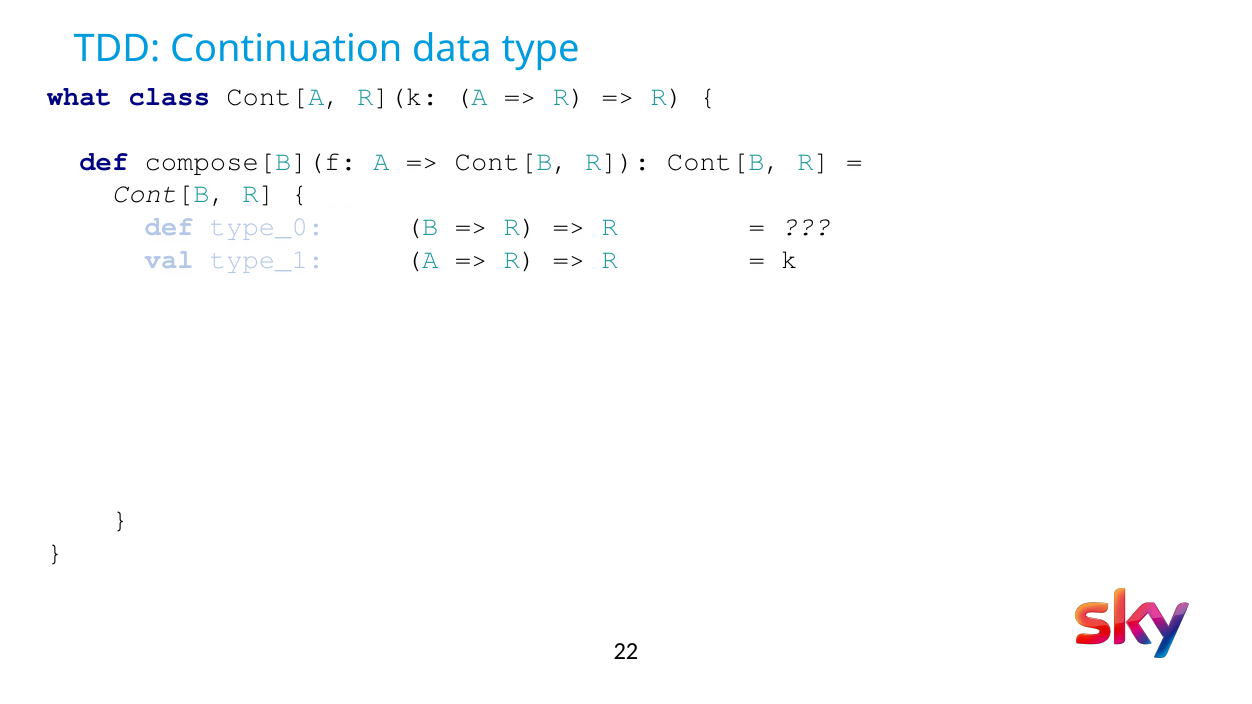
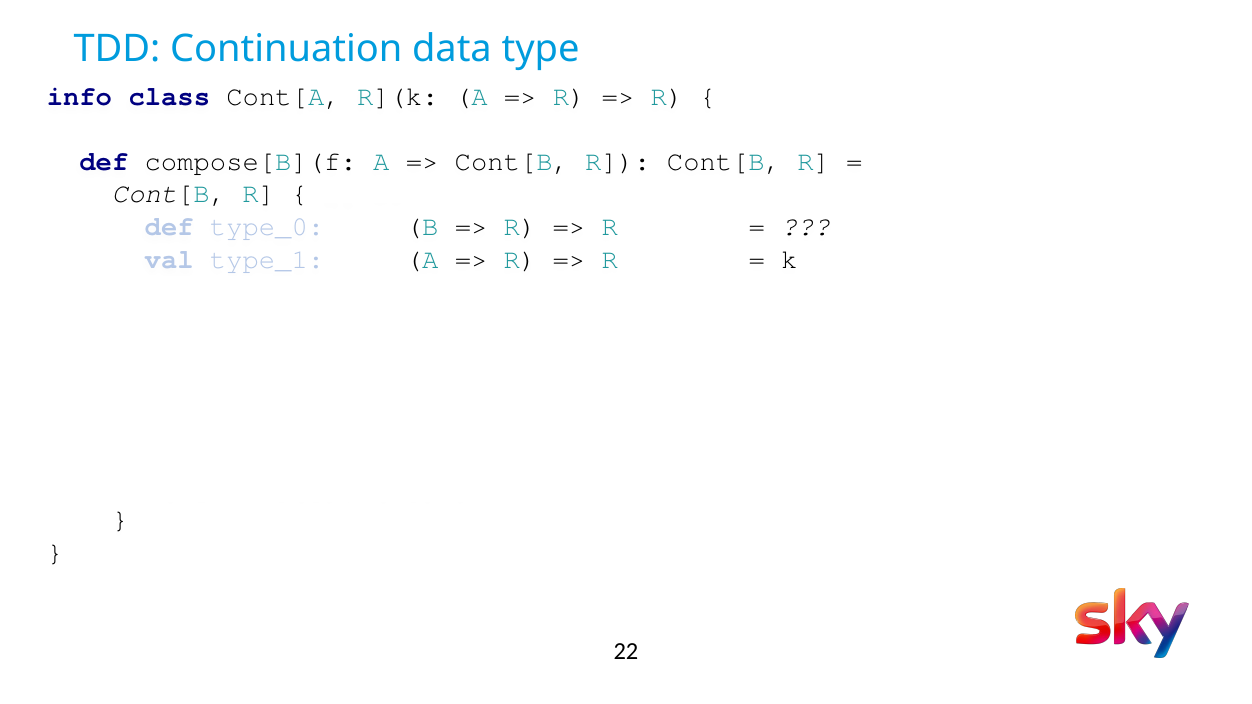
what: what -> info
